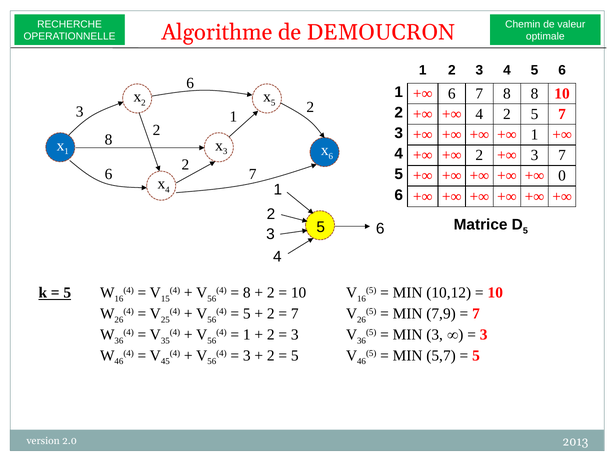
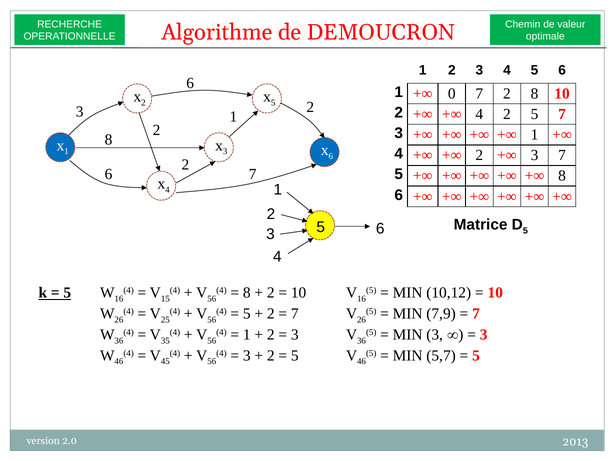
6 at (452, 94): 6 -> 0
8 at (507, 94): 8 -> 2
0 at (562, 176): 0 -> 8
